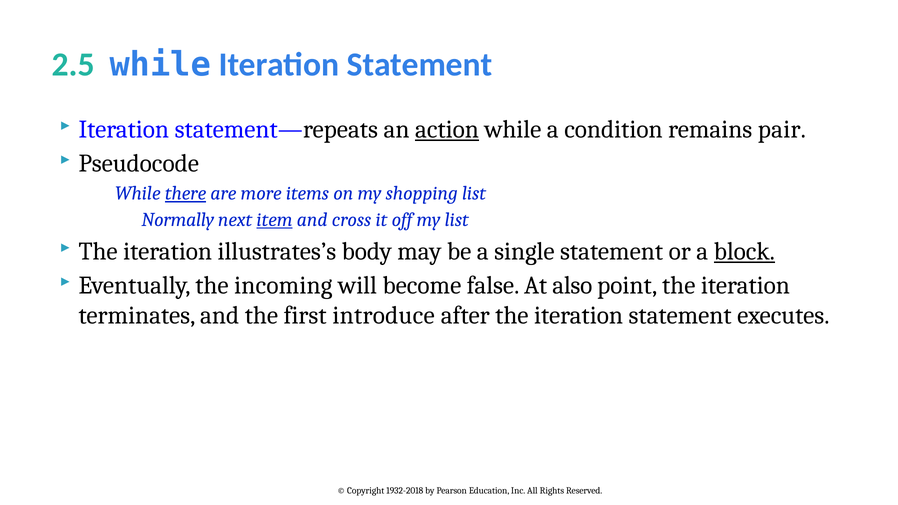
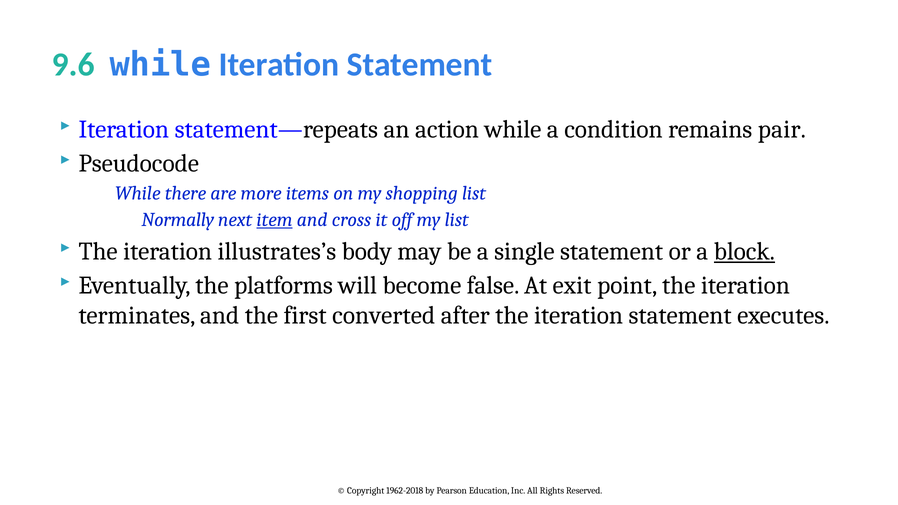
2.5: 2.5 -> 9.6
action underline: present -> none
there underline: present -> none
incoming: incoming -> platforms
also: also -> exit
introduce: introduce -> converted
1932-2018: 1932-2018 -> 1962-2018
